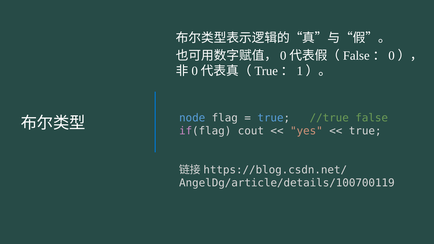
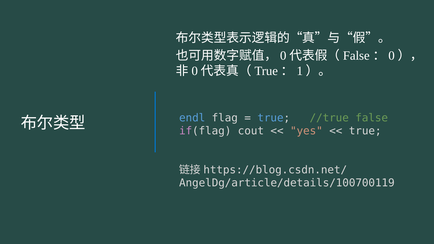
node: node -> endl
